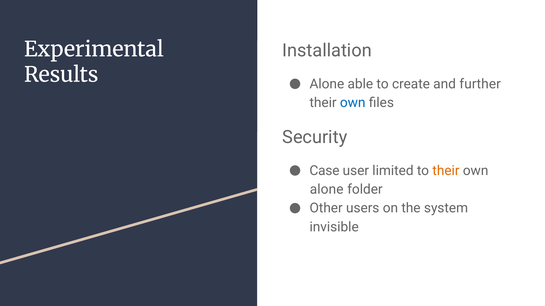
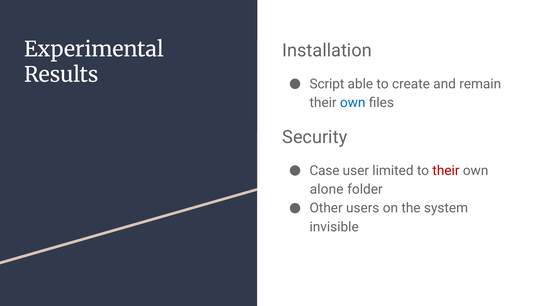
Alone at (327, 84): Alone -> Script
further: further -> remain
their at (446, 171) colour: orange -> red
